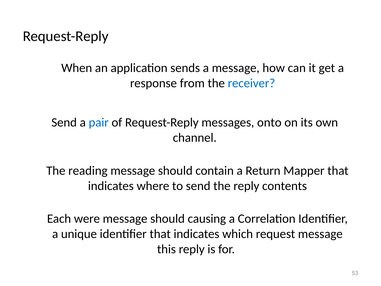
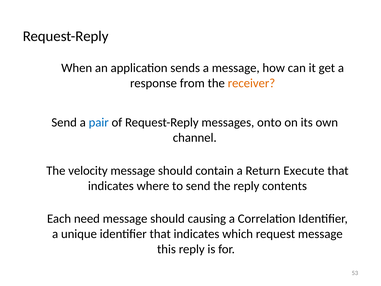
receiver colour: blue -> orange
reading: reading -> velocity
Mapper: Mapper -> Execute
were: were -> need
